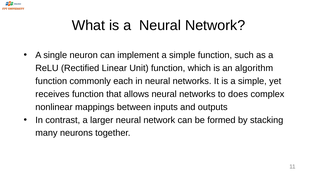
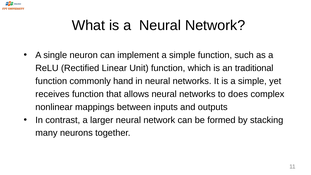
algorithm: algorithm -> traditional
each: each -> hand
